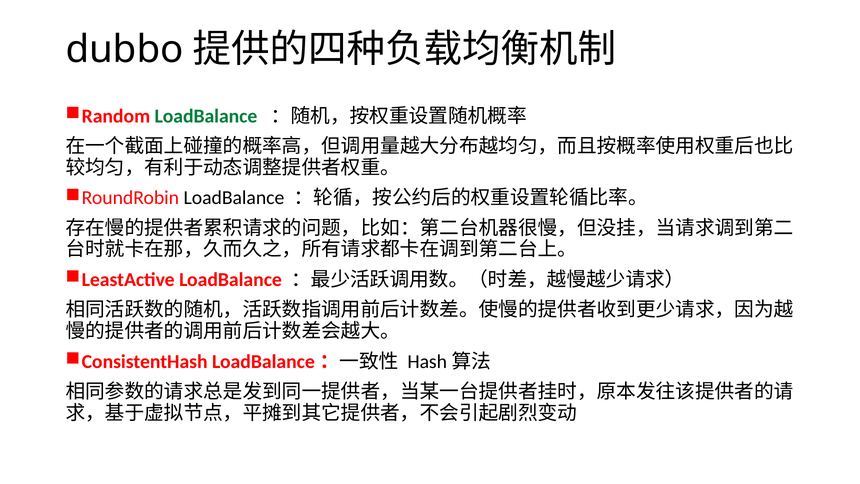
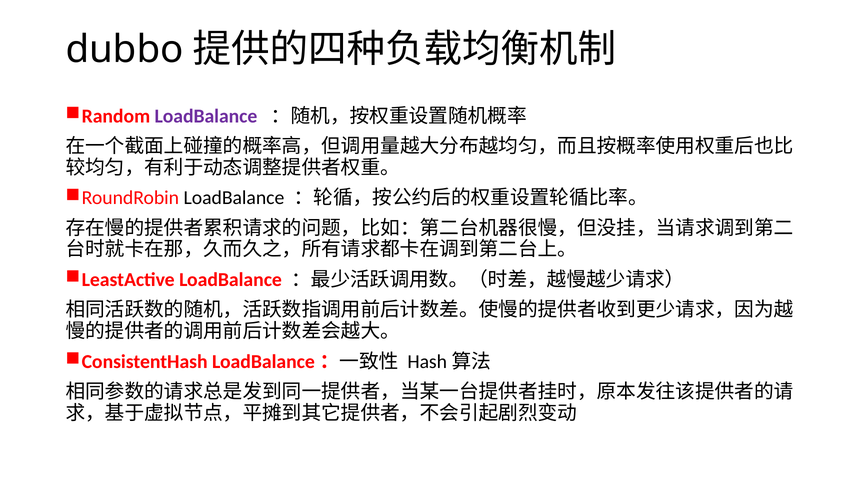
LoadBalance at (206, 116) colour: green -> purple
